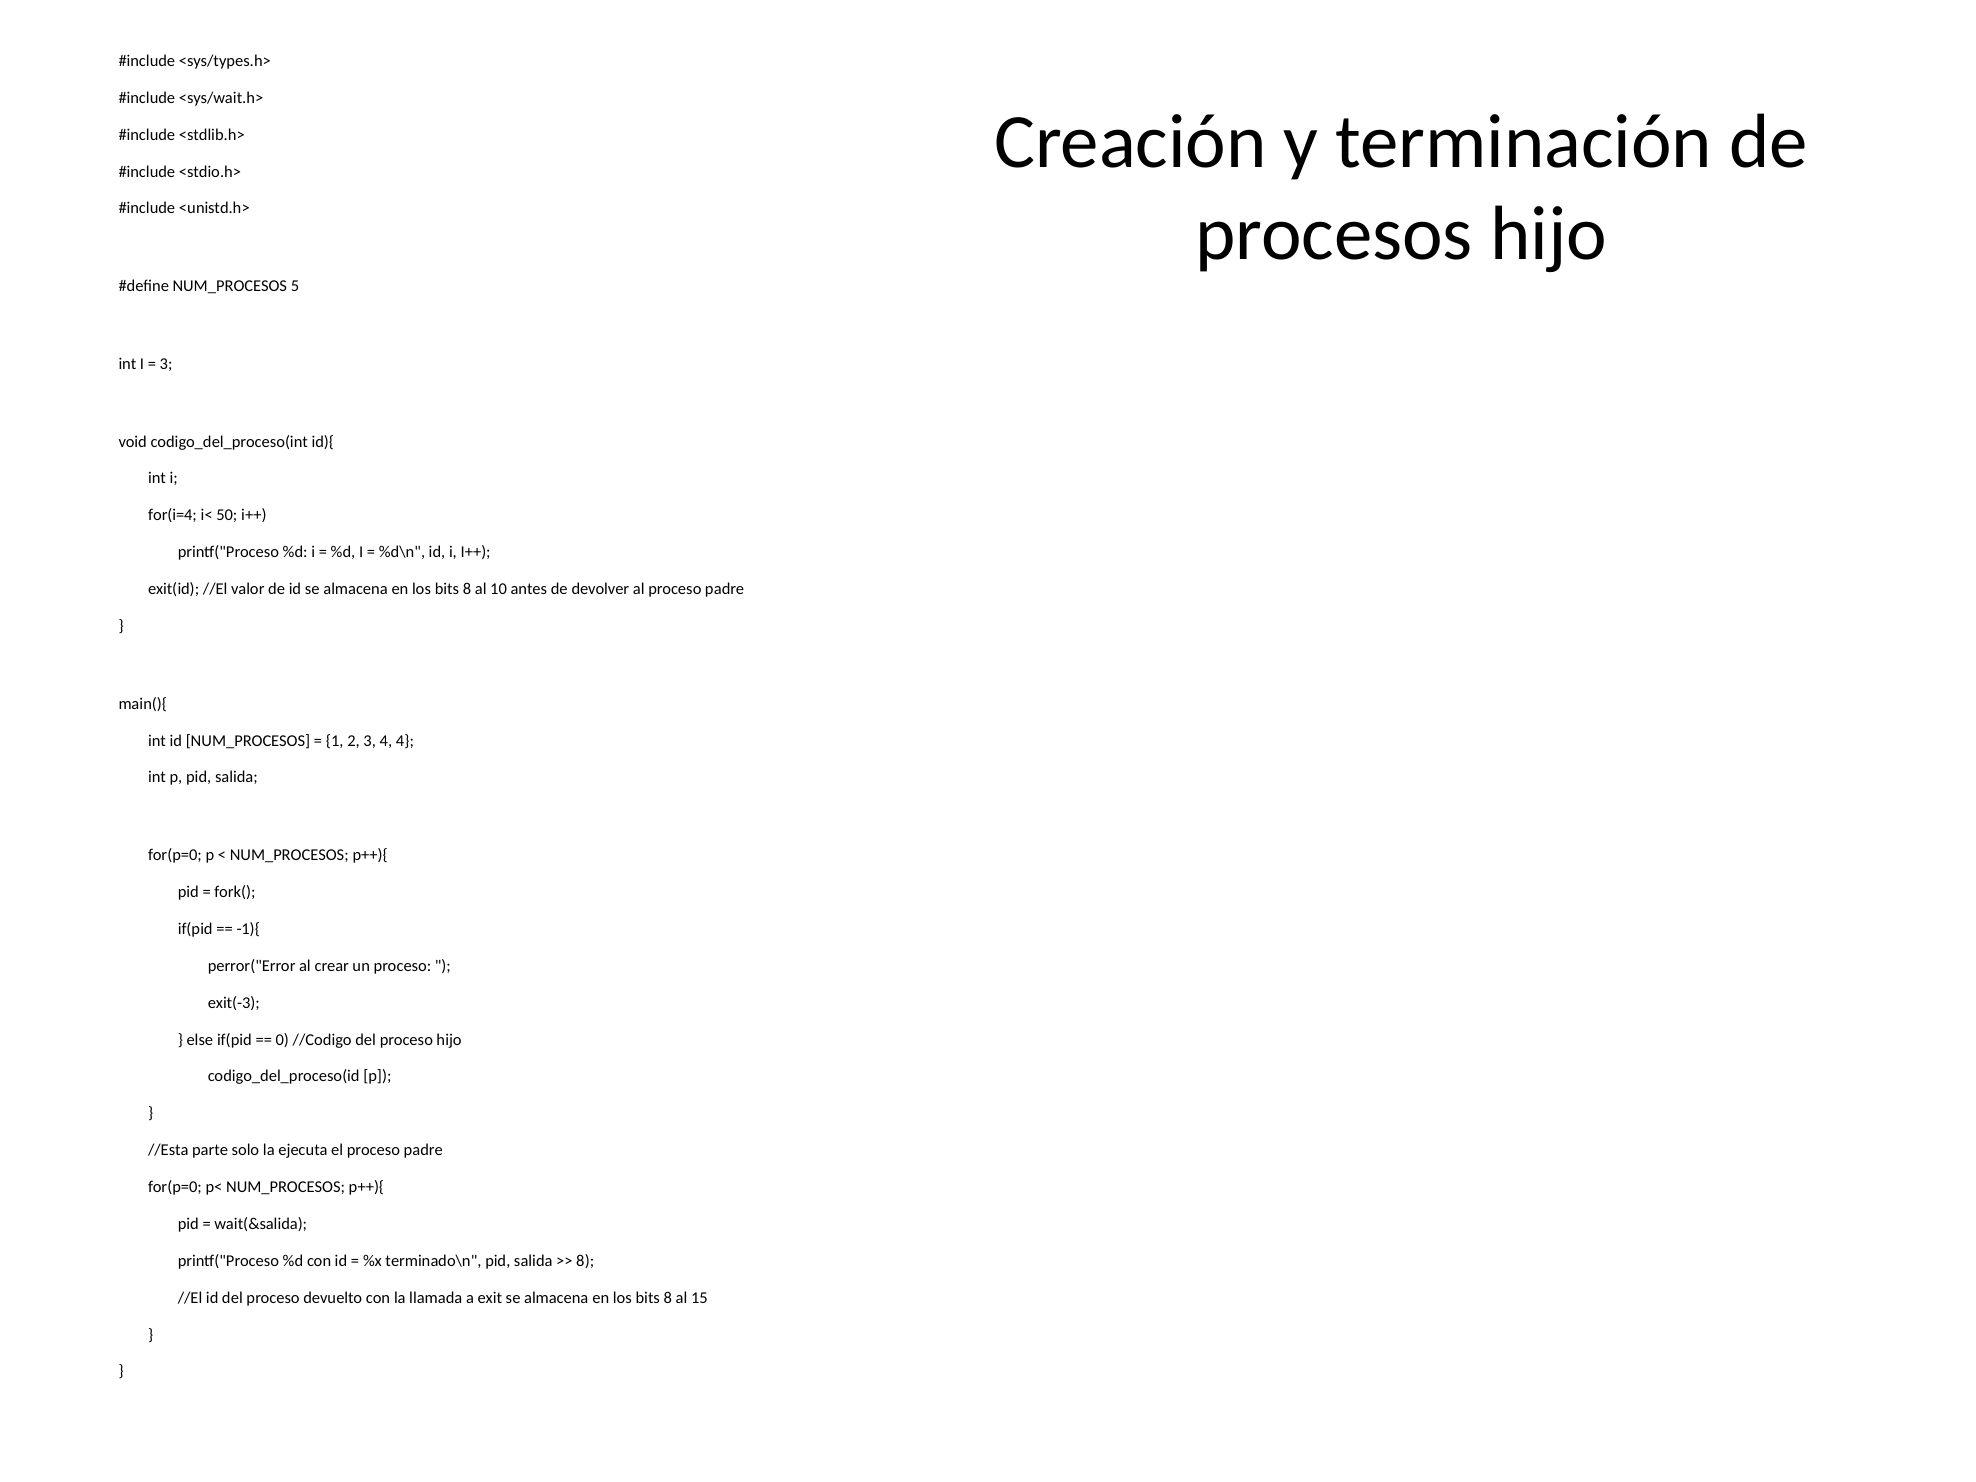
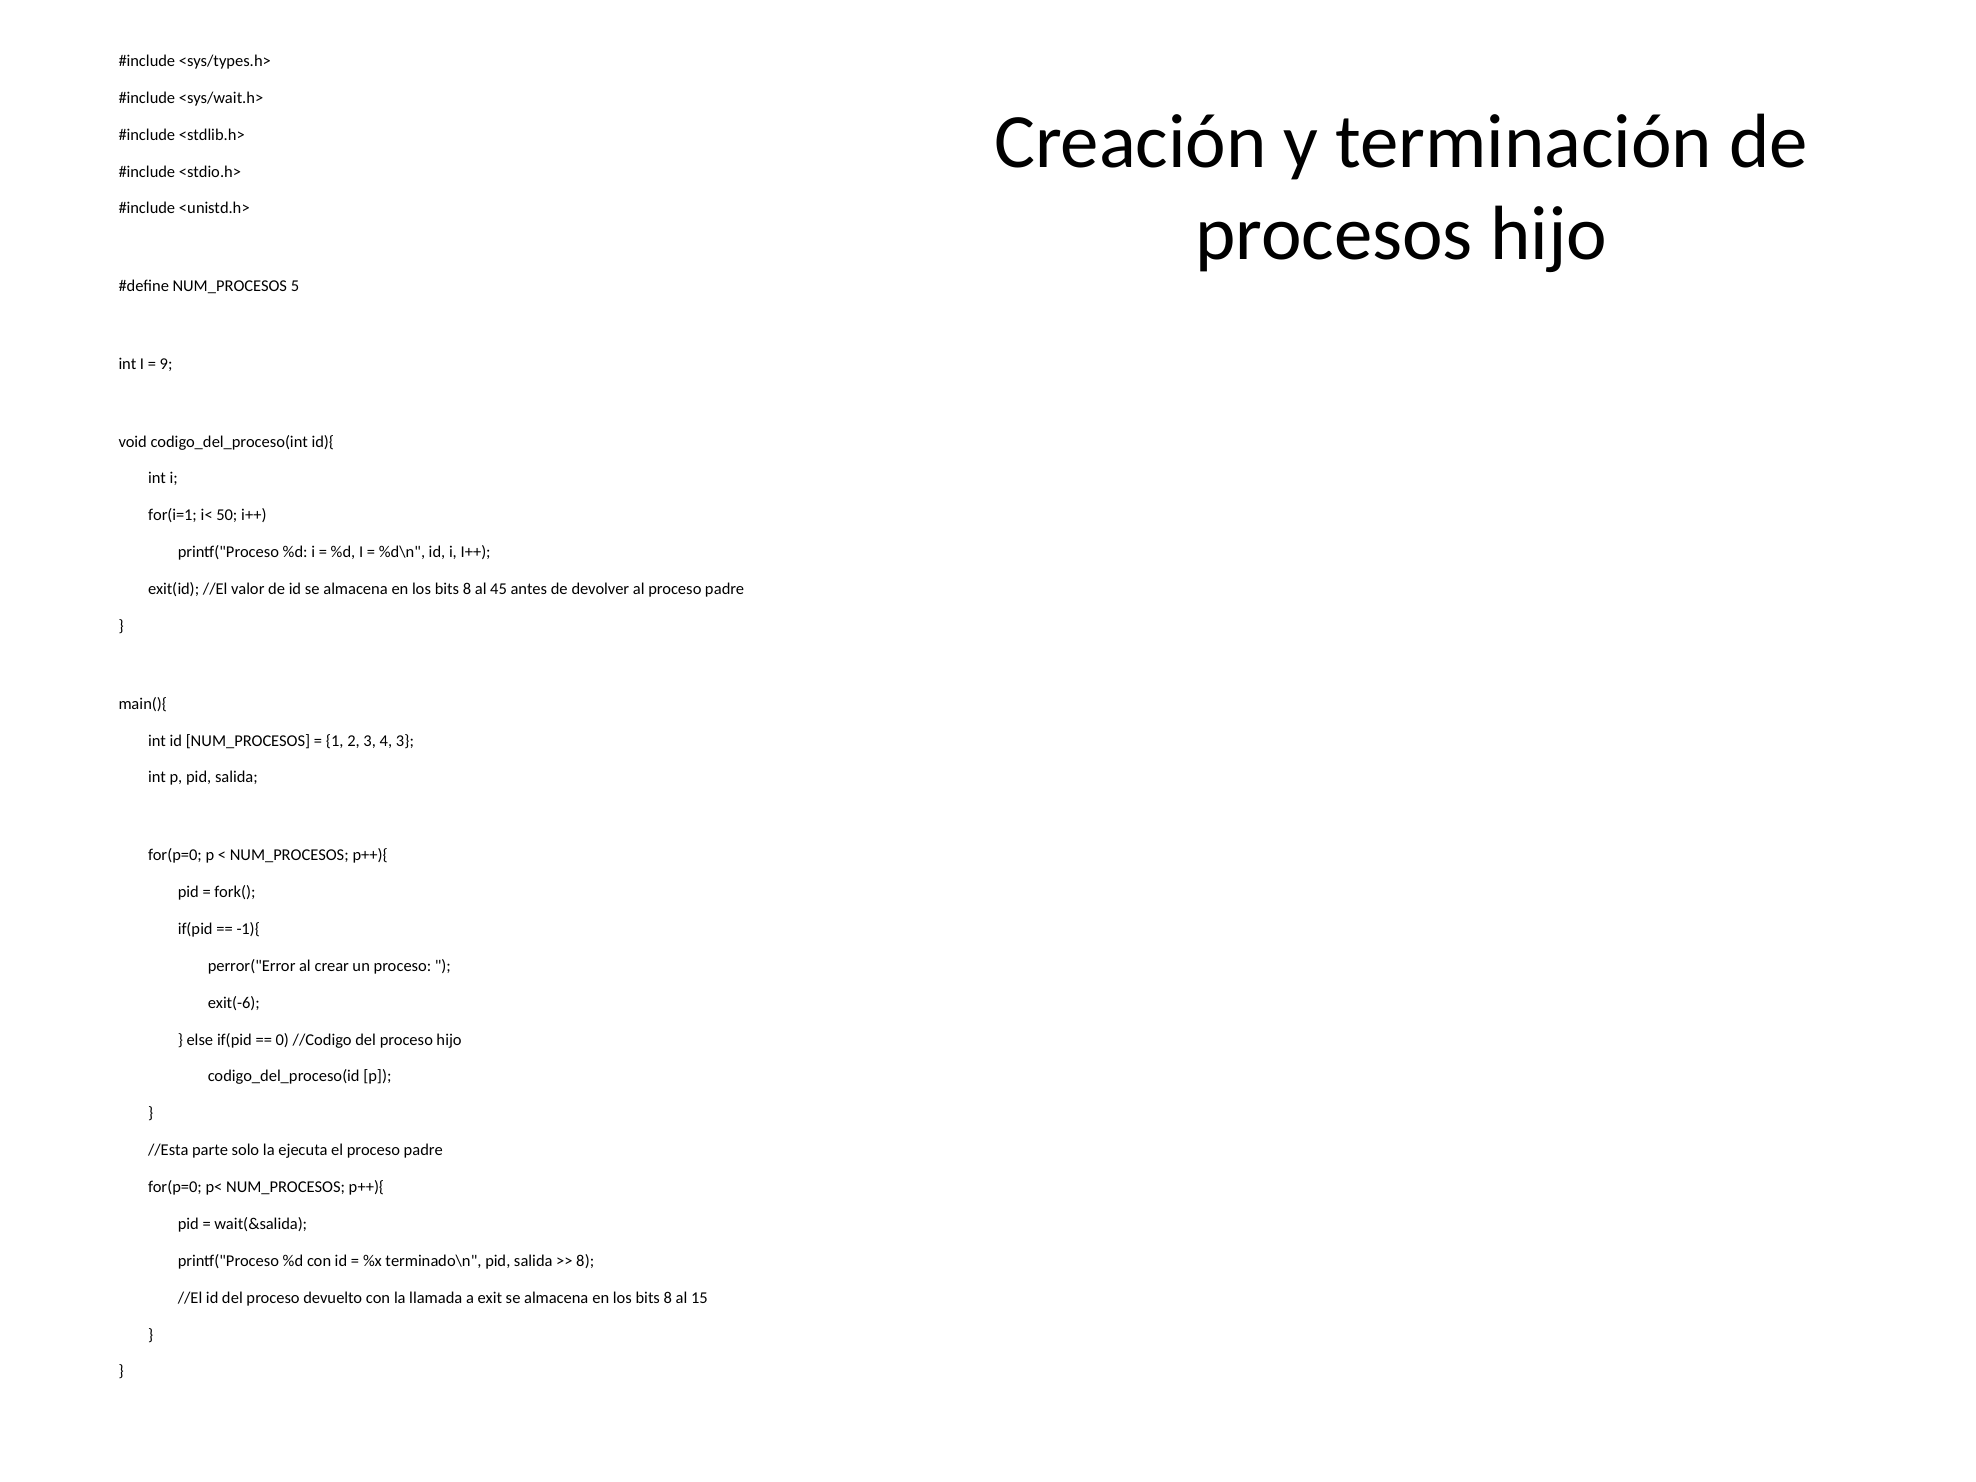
3 at (166, 364): 3 -> 9
for(i=4: for(i=4 -> for(i=1
10: 10 -> 45
4 4: 4 -> 3
exit(-3: exit(-3 -> exit(-6
